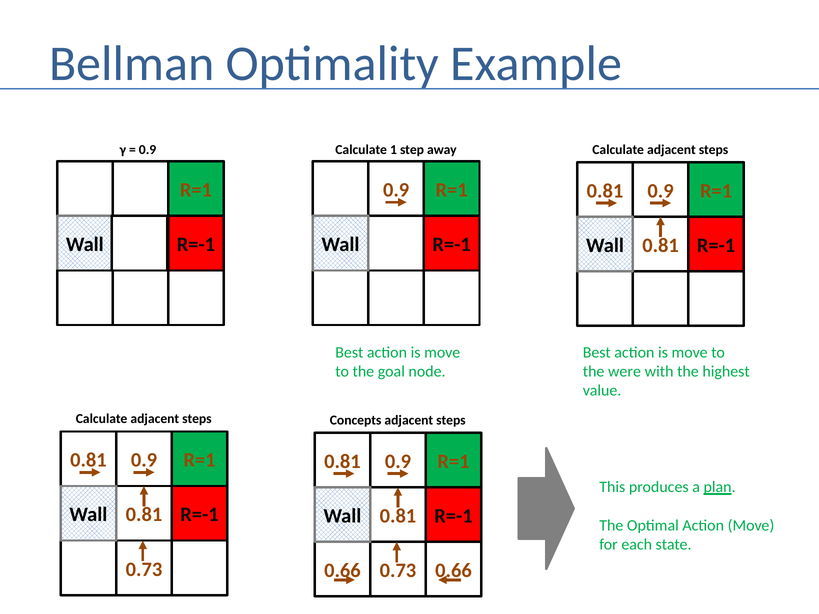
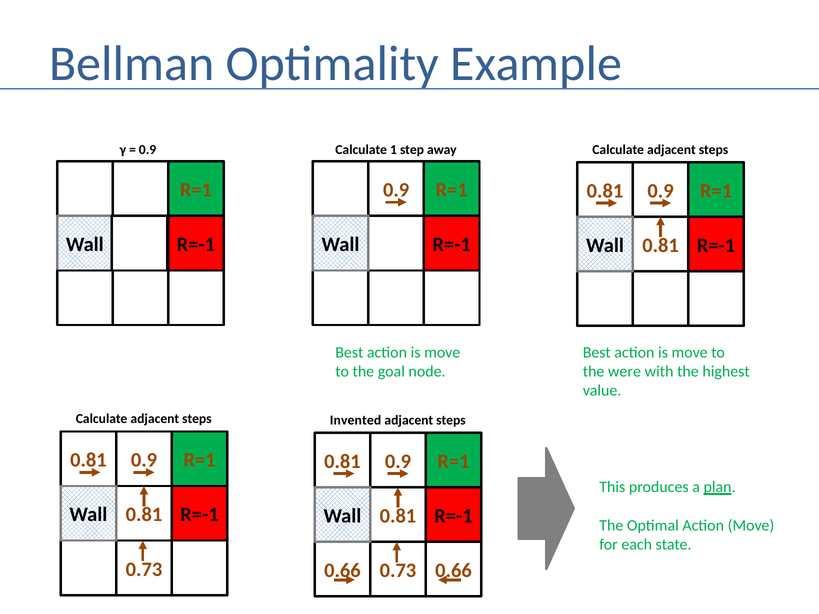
Concepts: Concepts -> Invented
